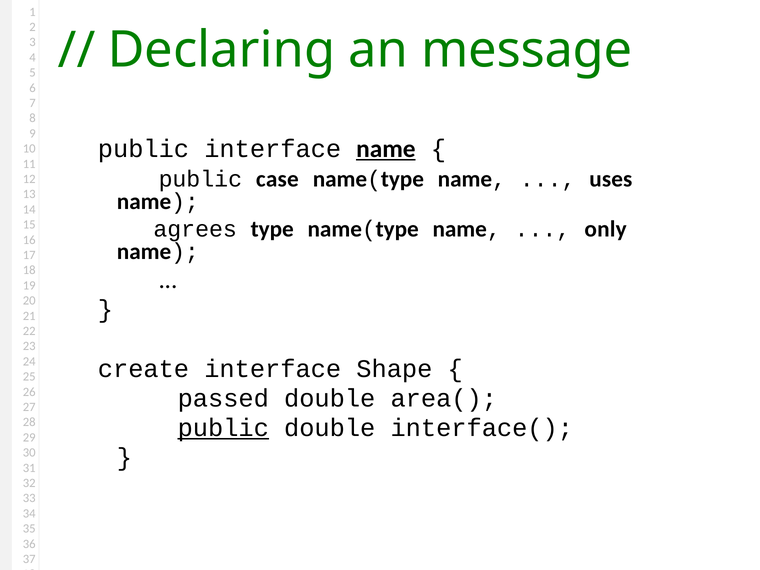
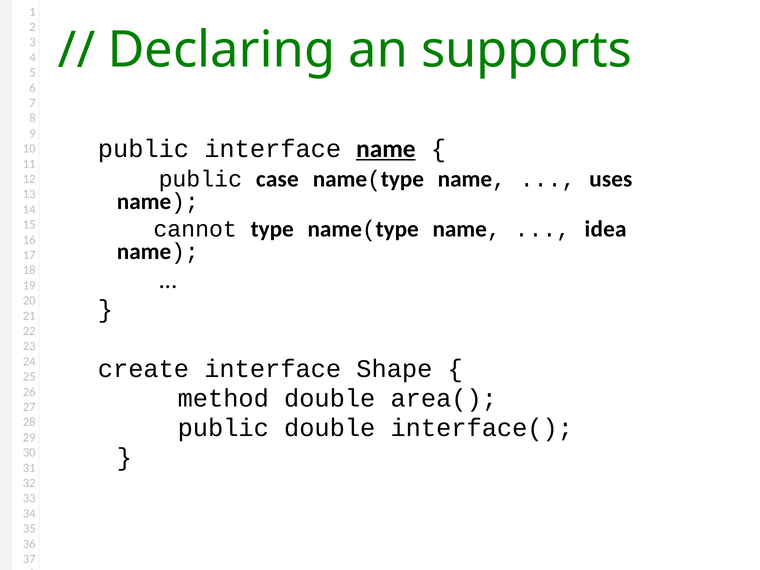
message: message -> supports
agrees: agrees -> cannot
only: only -> idea
passed: passed -> method
public at (223, 428) underline: present -> none
